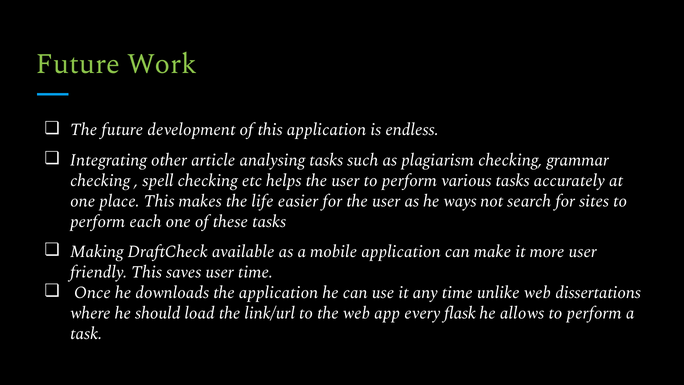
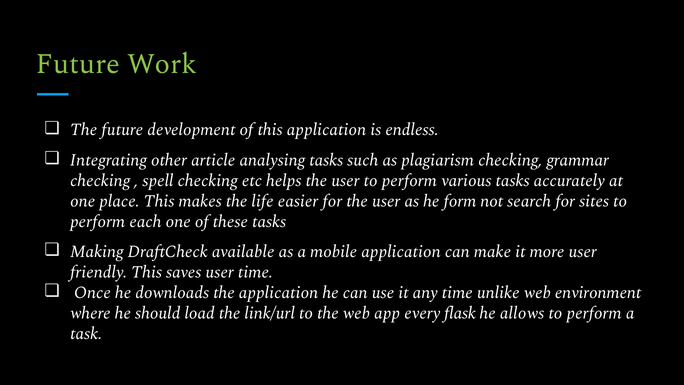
ways: ways -> form
dissertations: dissertations -> environment
